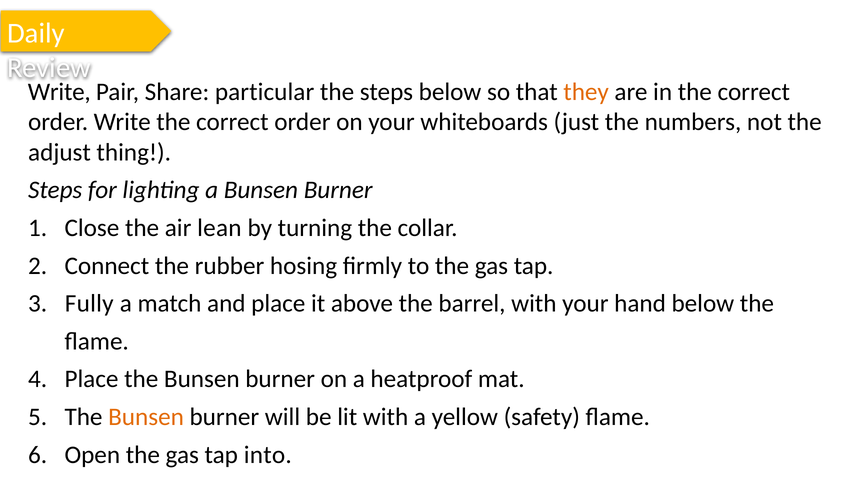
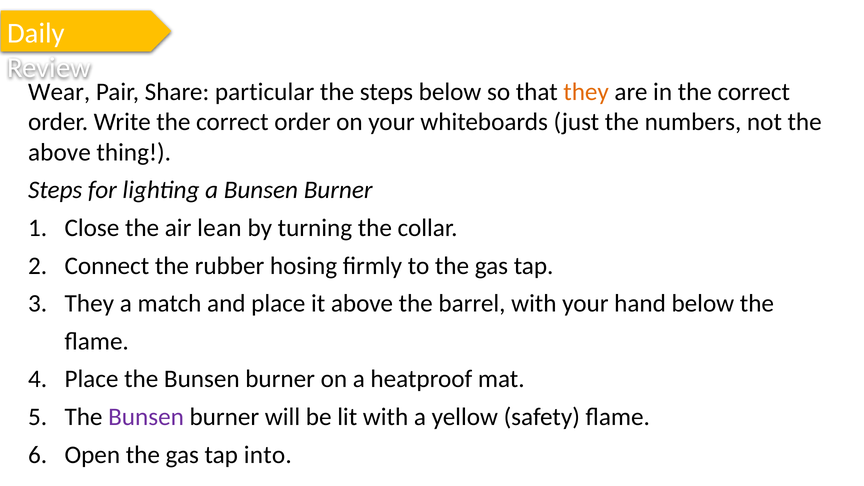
Write at (59, 92): Write -> Wear
adjust at (59, 152): adjust -> above
Fully at (89, 304): Fully -> They
Bunsen at (146, 417) colour: orange -> purple
